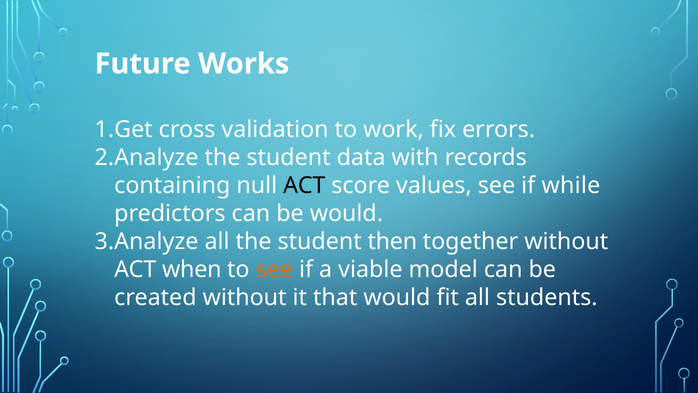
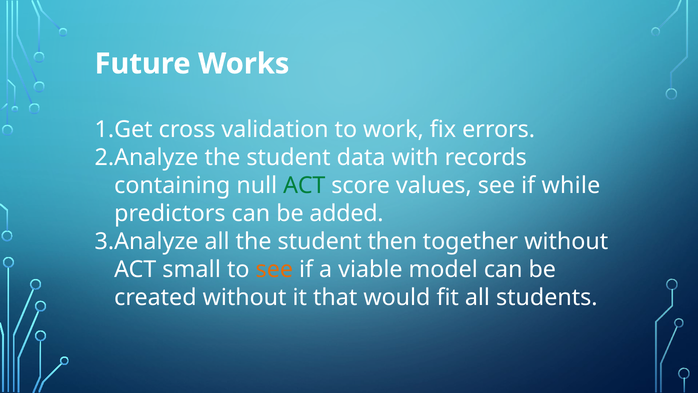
ACT at (304, 185) colour: black -> green
be would: would -> added
when: when -> small
